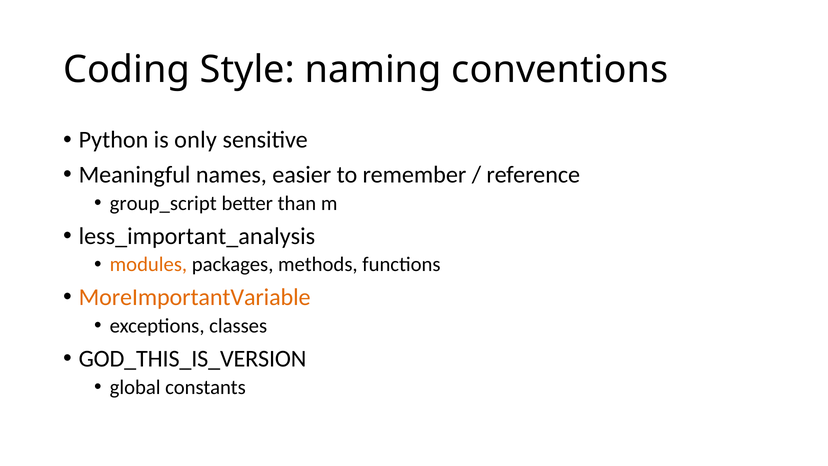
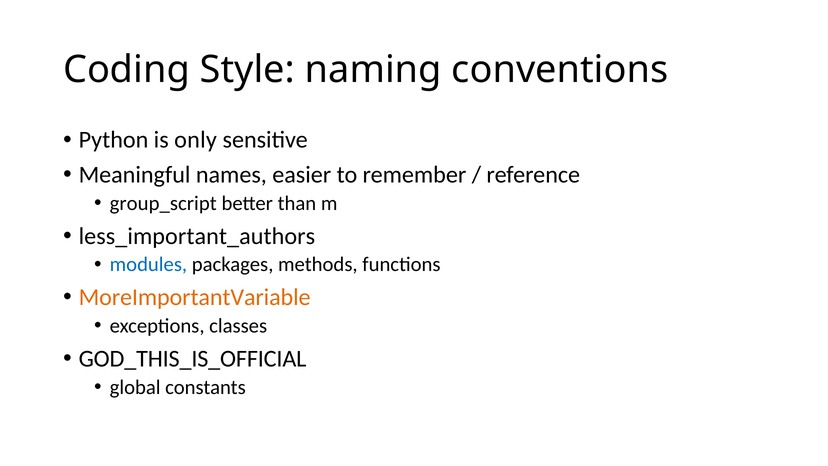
less_important_analysis: less_important_analysis -> less_important_authors
modules colour: orange -> blue
GOD_THIS_IS_VERSION: GOD_THIS_IS_VERSION -> GOD_THIS_IS_OFFICIAL
